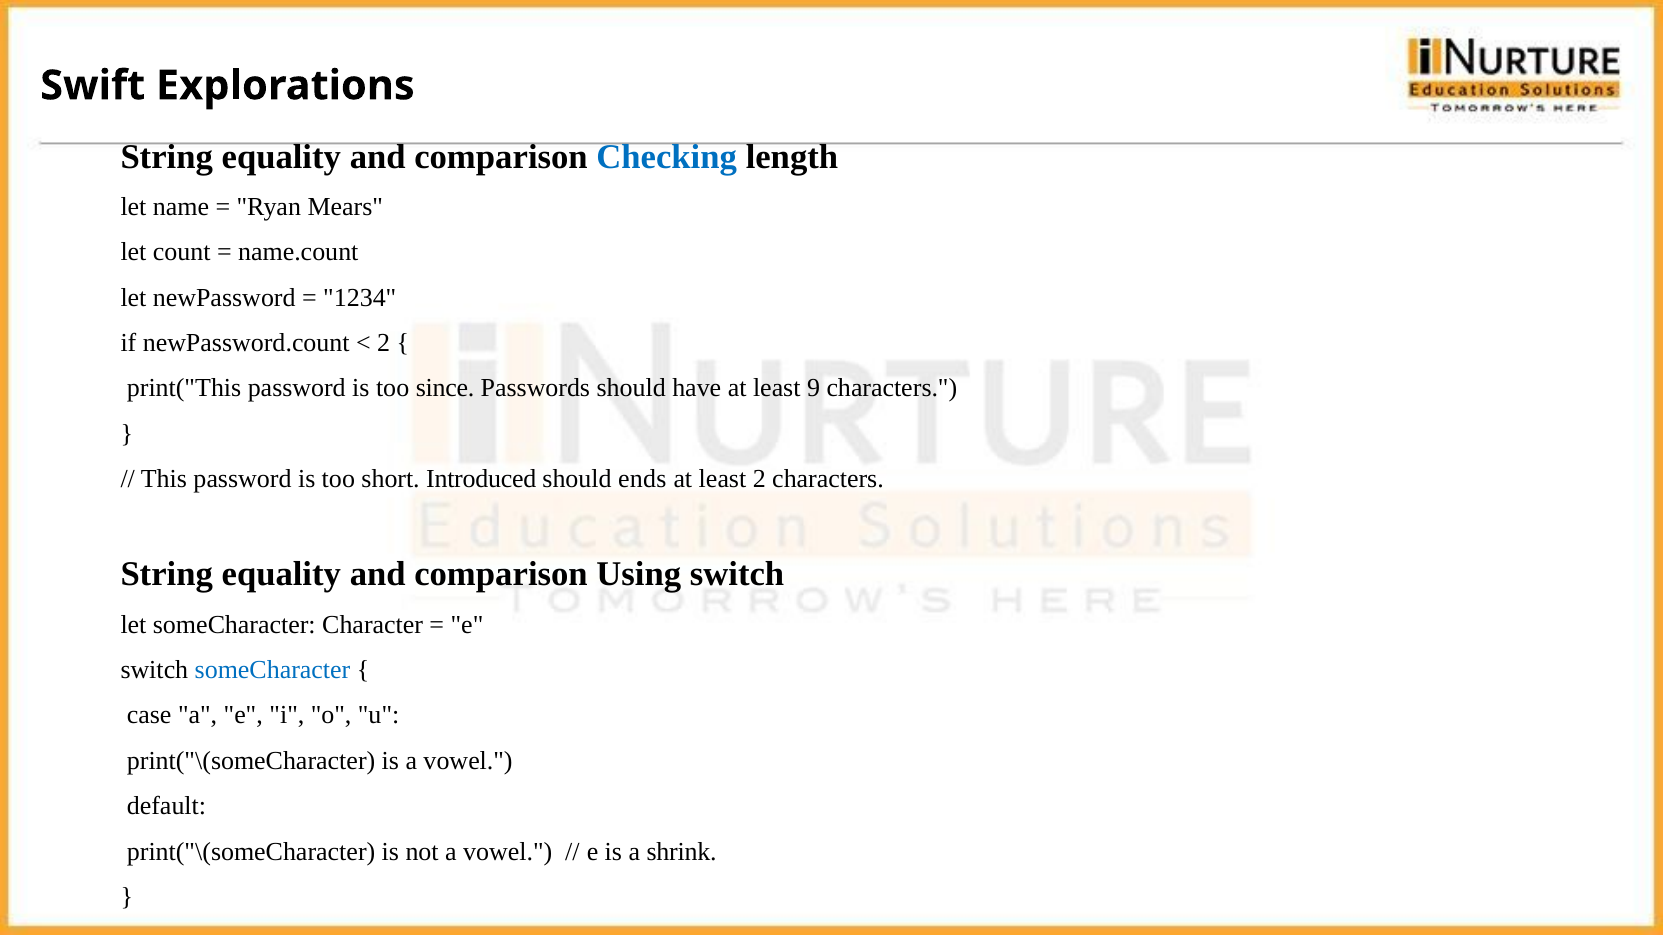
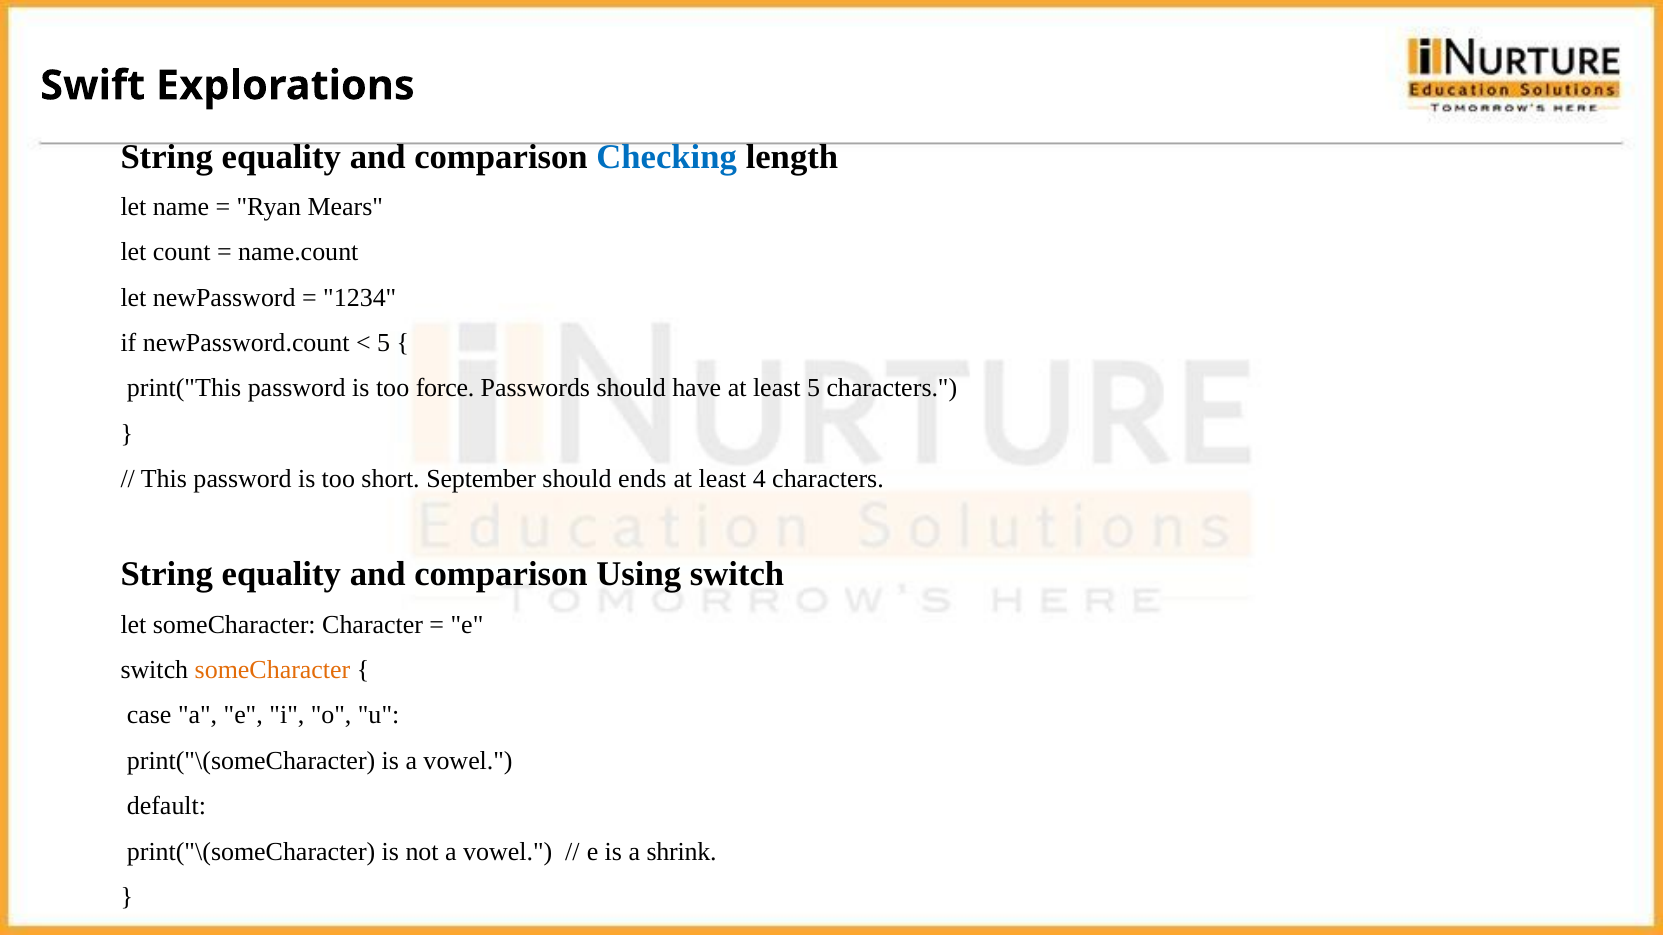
2 at (384, 343): 2 -> 5
since: since -> force
least 9: 9 -> 5
Introduced: Introduced -> September
least 2: 2 -> 4
someCharacter at (273, 670) colour: blue -> orange
